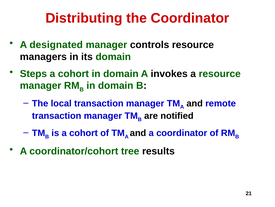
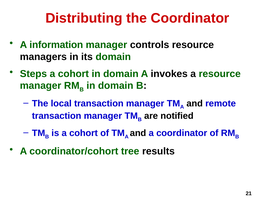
designated: designated -> information
